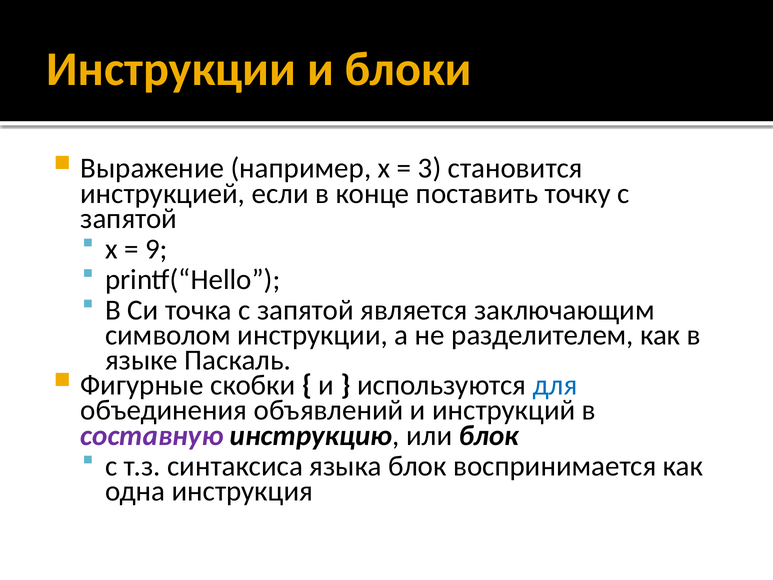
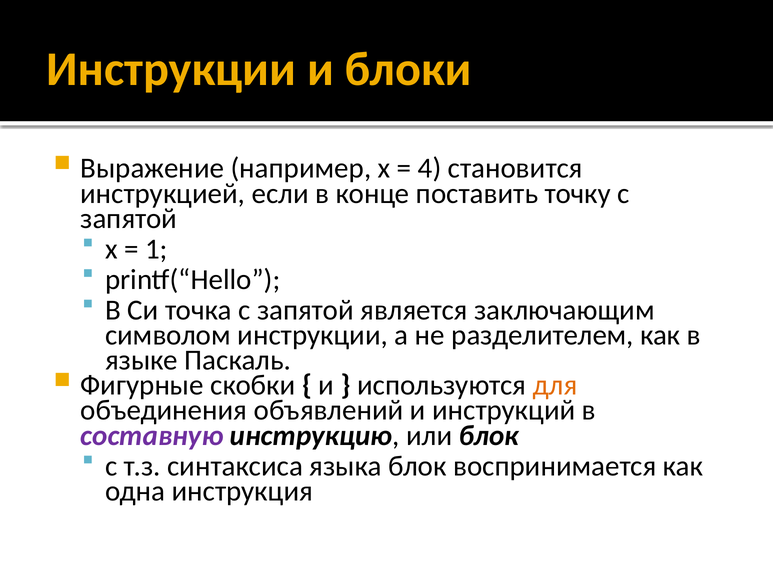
3: 3 -> 4
9: 9 -> 1
для colour: blue -> orange
